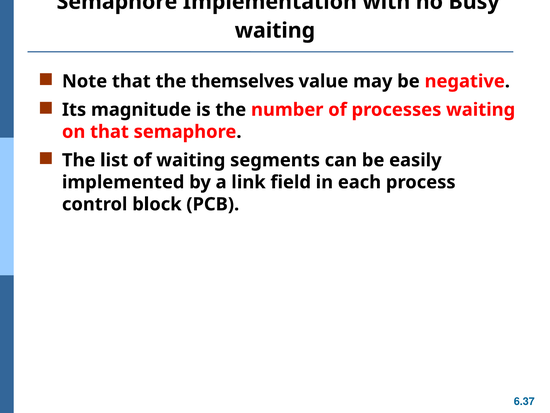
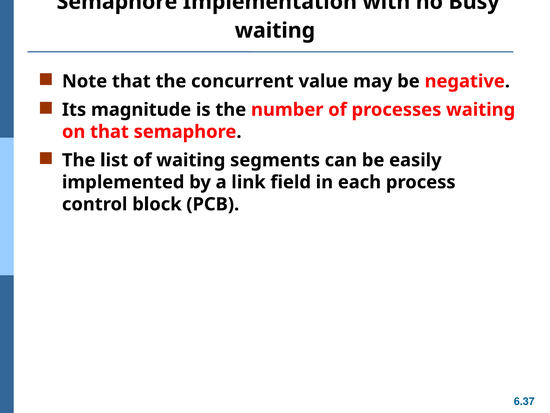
themselves: themselves -> concurrent
